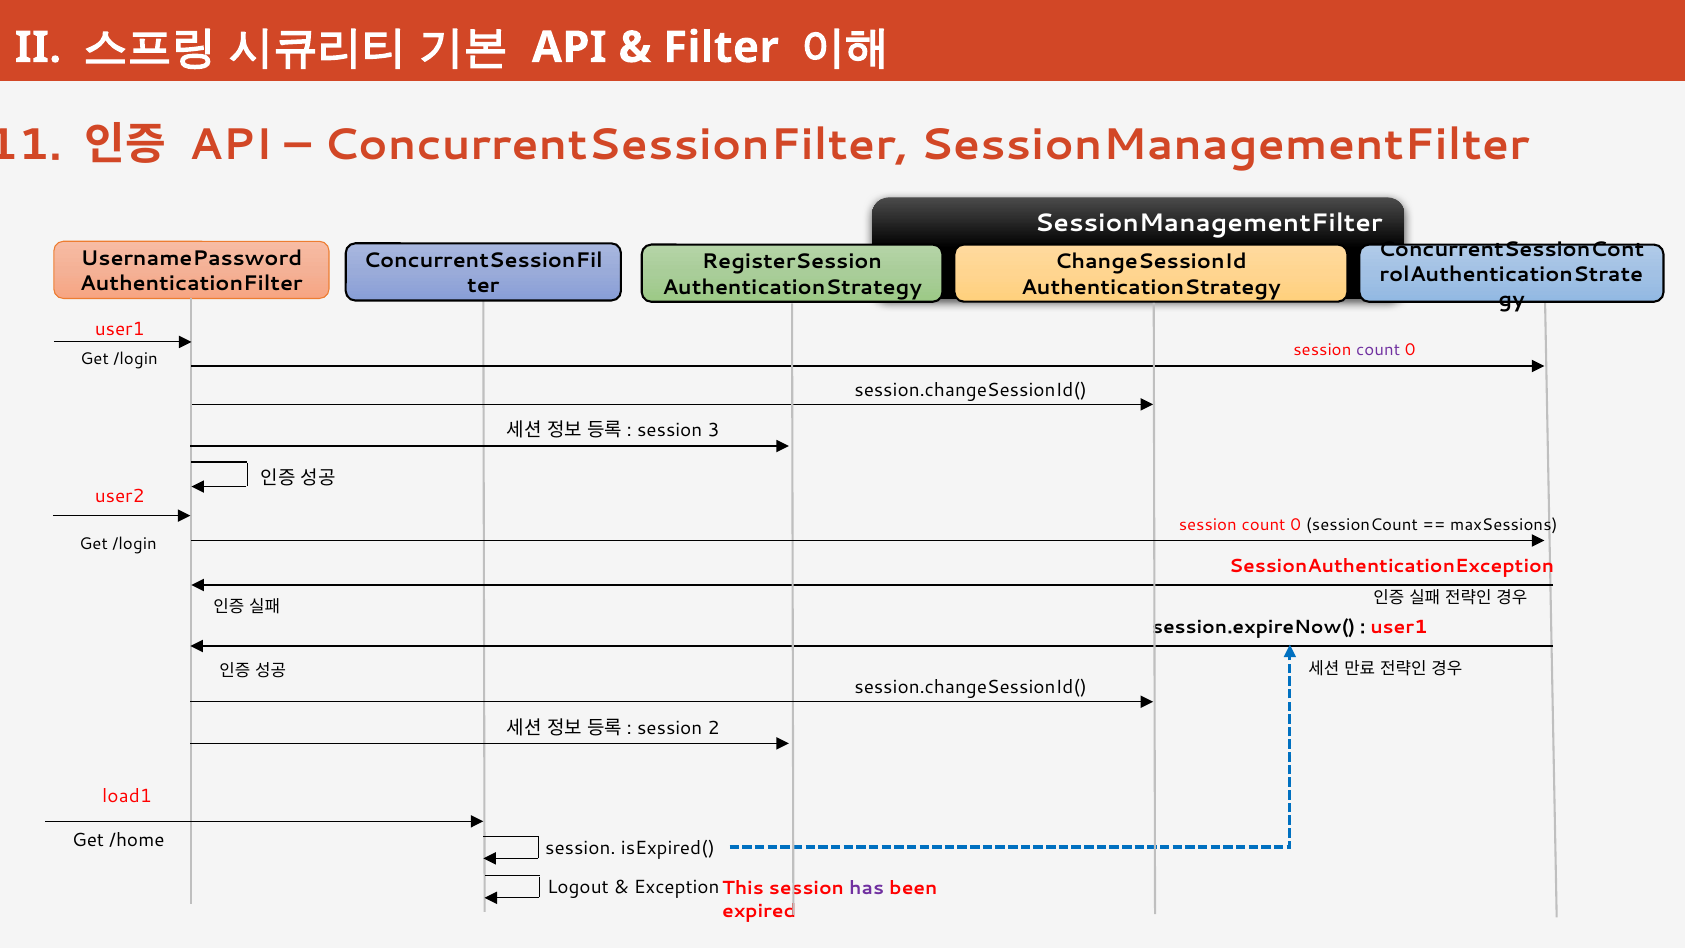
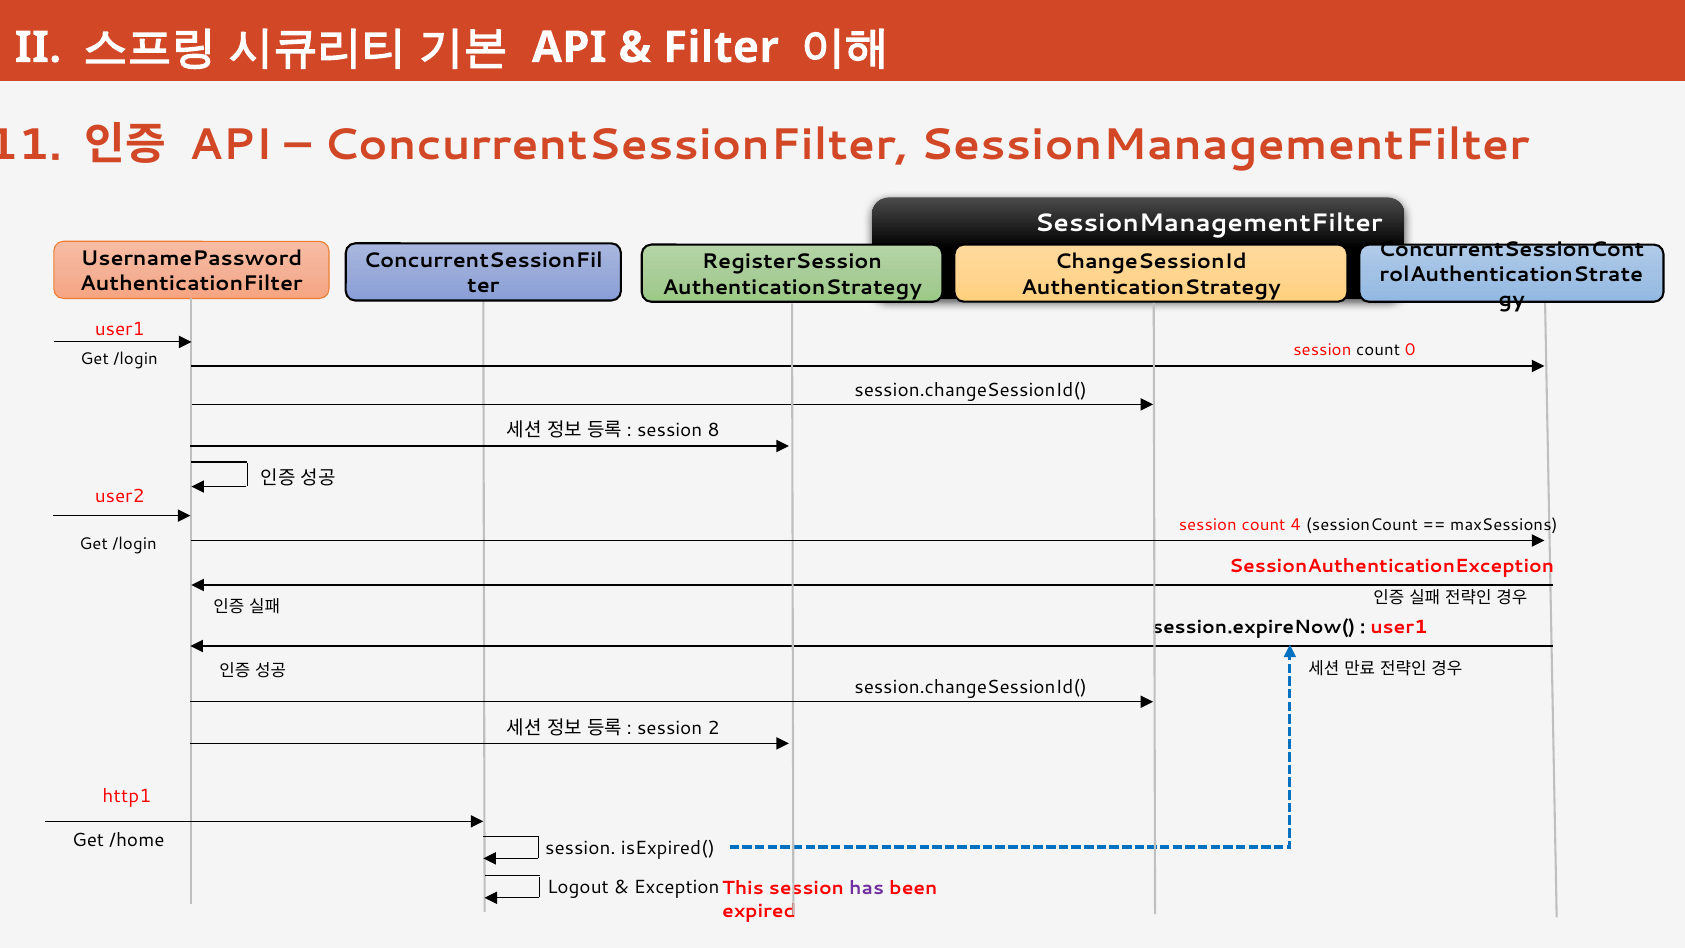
count at (1378, 350) colour: purple -> black
3: 3 -> 8
0 at (1296, 525): 0 -> 4
load1: load1 -> http1
